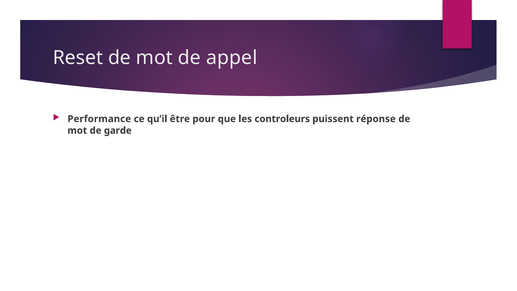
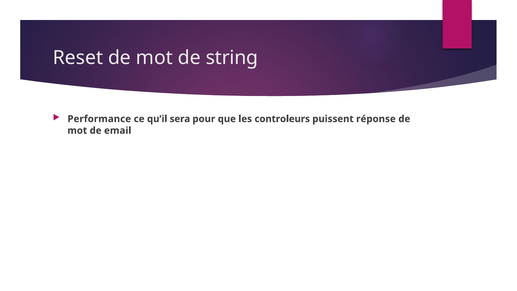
appel: appel -> string
être: être -> sera
garde: garde -> email
